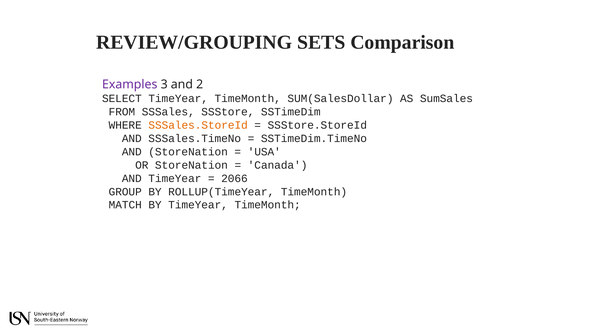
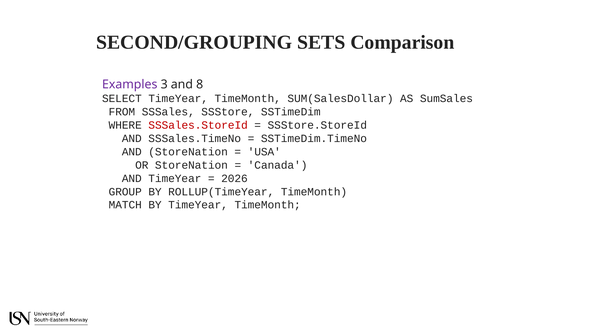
REVIEW/GROUPING: REVIEW/GROUPING -> SECOND/GROUPING
2: 2 -> 8
SSSales.StoreId colour: orange -> red
2066: 2066 -> 2026
